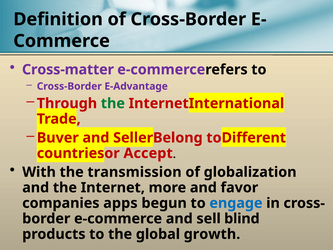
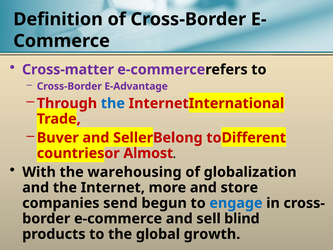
the at (113, 103) colour: green -> blue
Accept: Accept -> Almost
transmission: transmission -> warehousing
favor: favor -> store
apps: apps -> send
